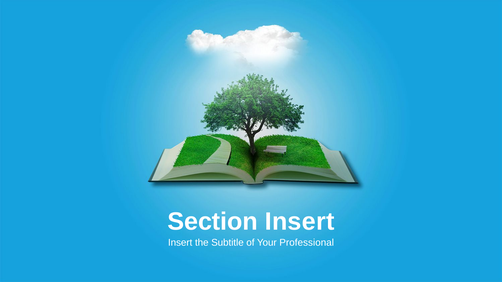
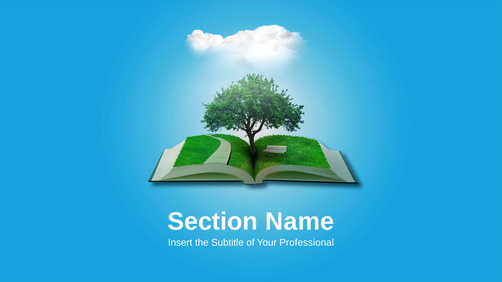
Section Insert: Insert -> Name
